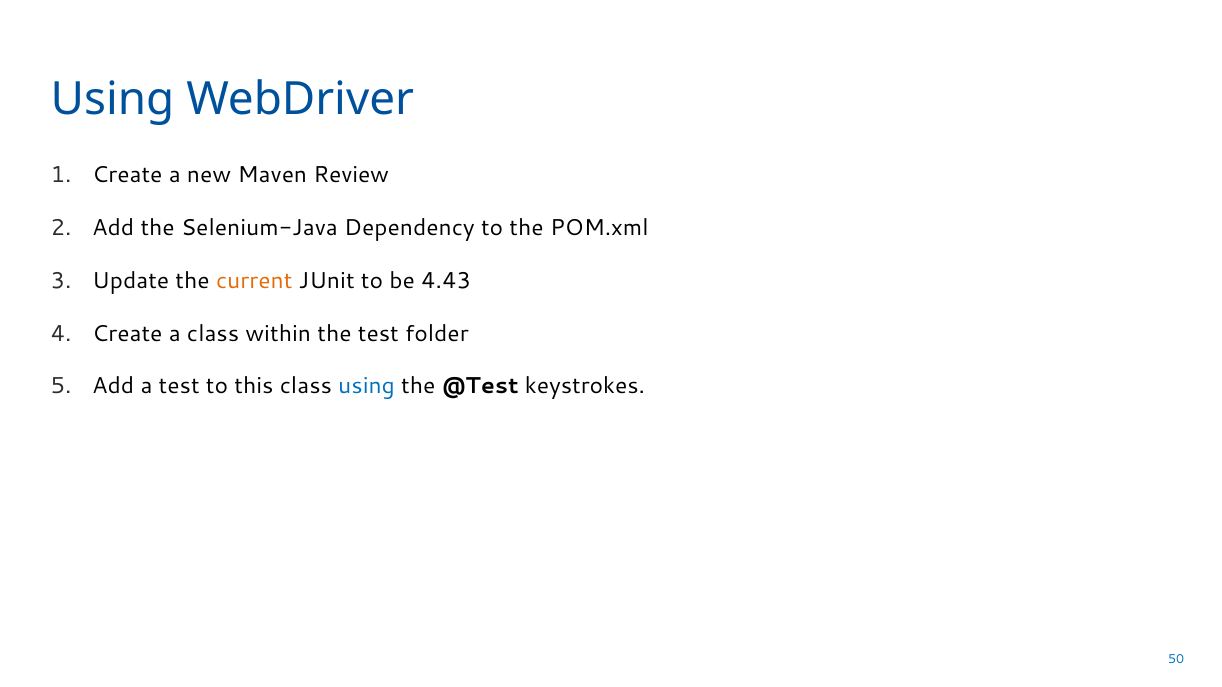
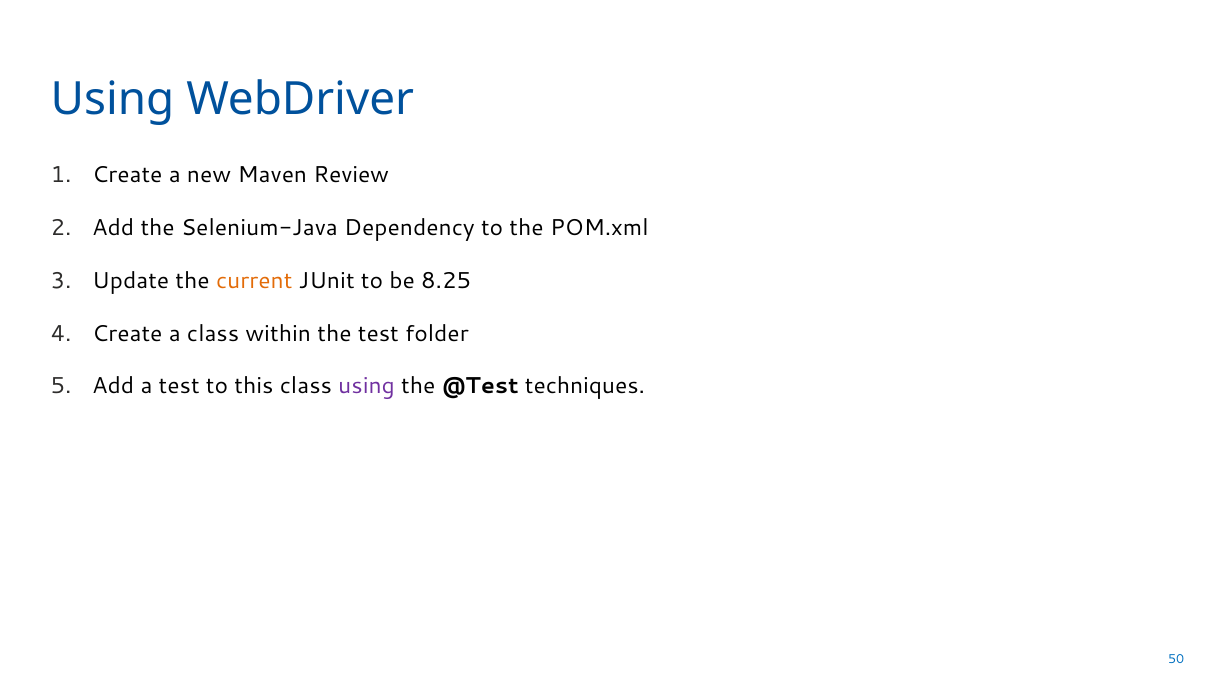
4.43: 4.43 -> 8.25
using at (367, 387) colour: blue -> purple
keystrokes: keystrokes -> techniques
